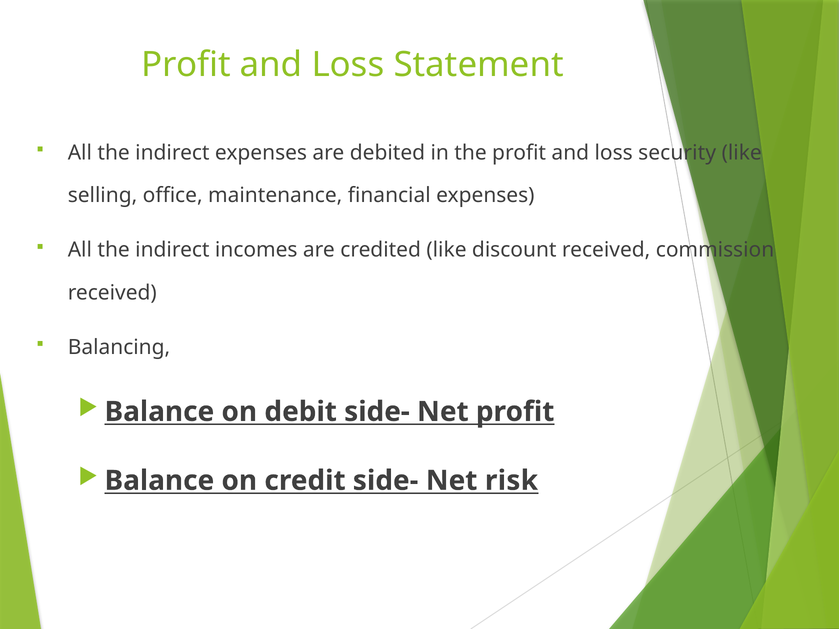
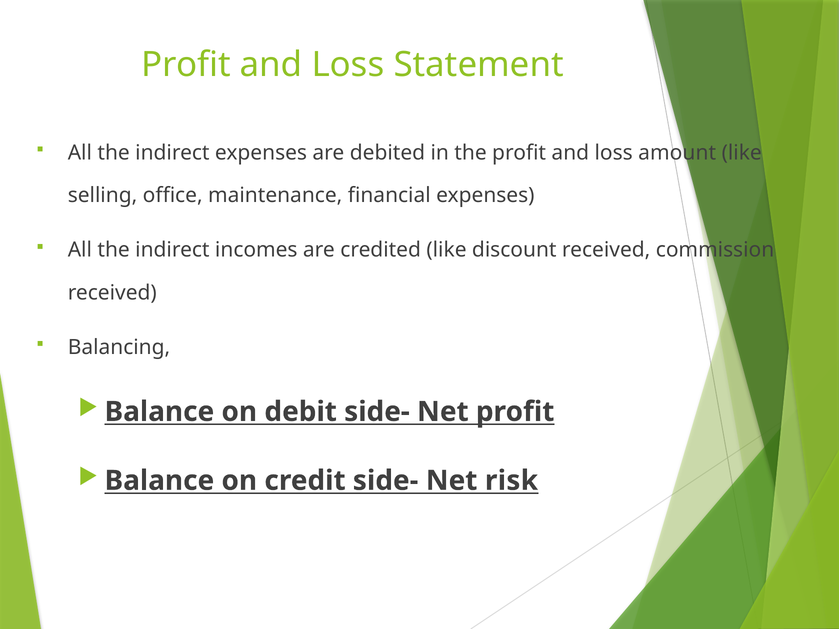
security: security -> amount
